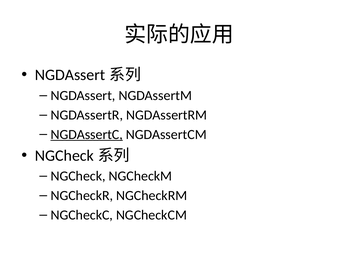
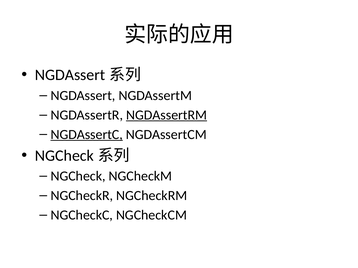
NGDAssertRM underline: none -> present
